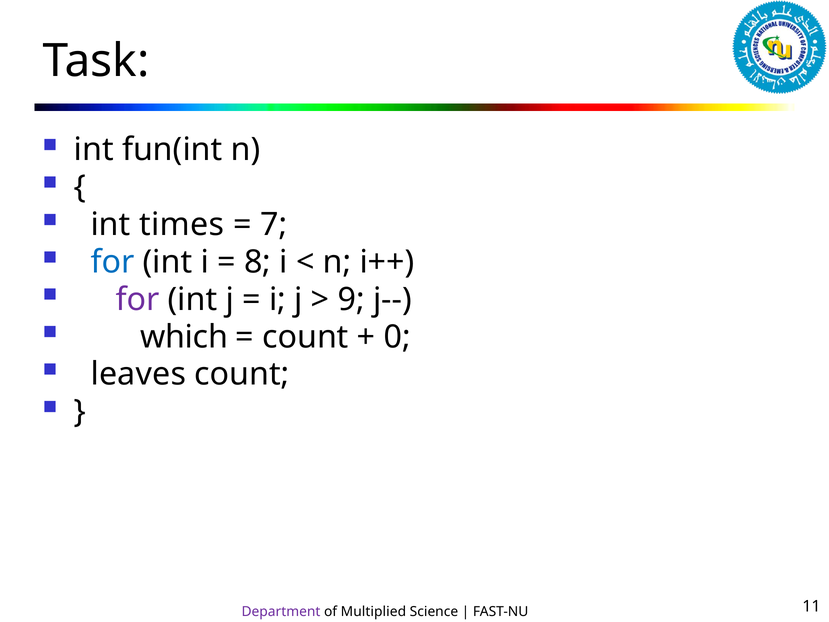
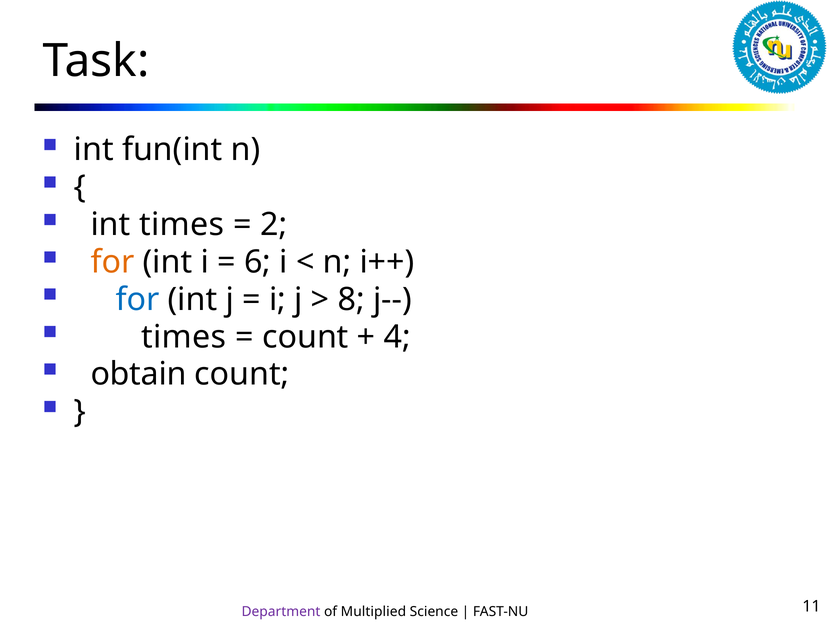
7: 7 -> 2
for at (113, 262) colour: blue -> orange
8: 8 -> 6
for at (138, 299) colour: purple -> blue
9: 9 -> 8
which at (184, 337): which -> times
0: 0 -> 4
leaves: leaves -> obtain
